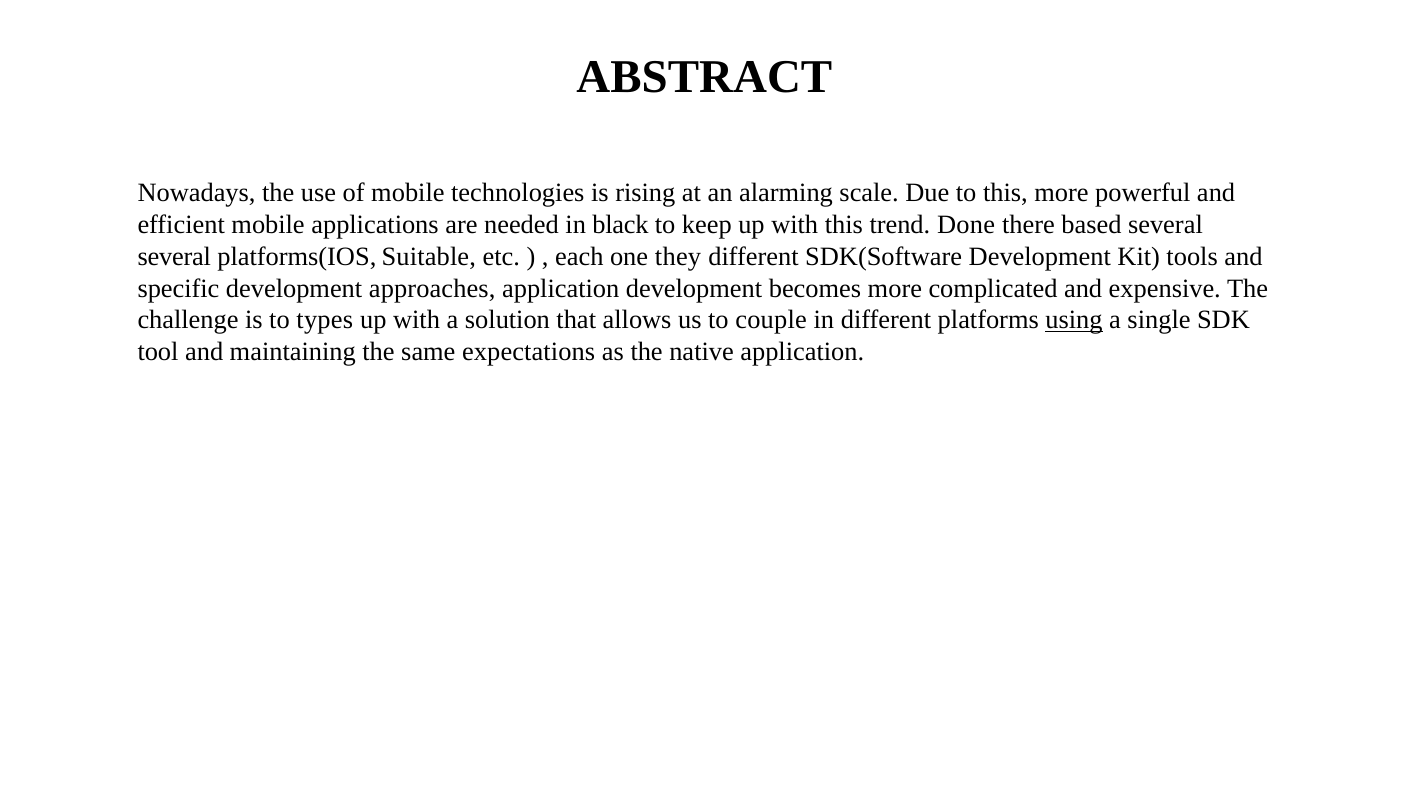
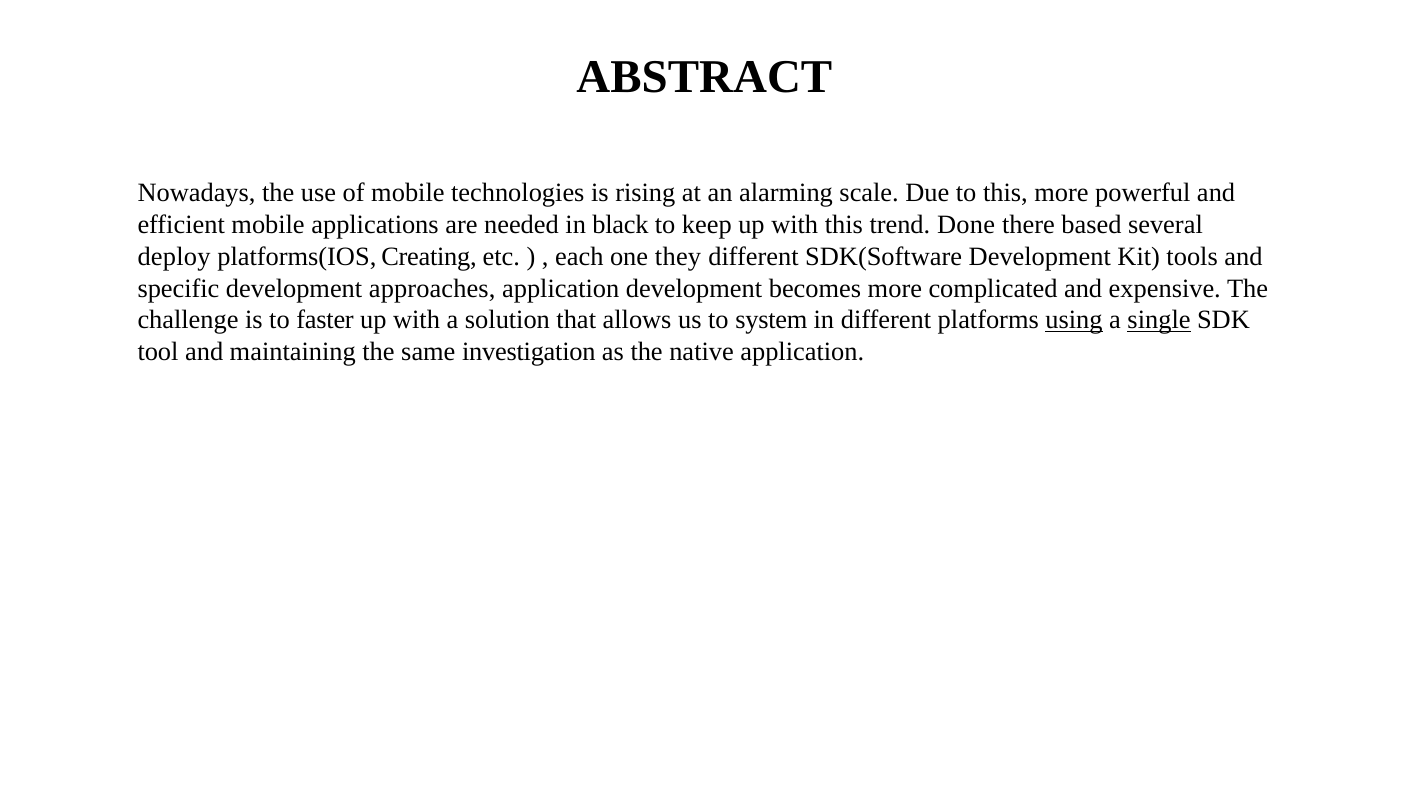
several at (174, 257): several -> deploy
Suitable: Suitable -> Creating
types: types -> faster
couple: couple -> system
single underline: none -> present
expectations: expectations -> investigation
